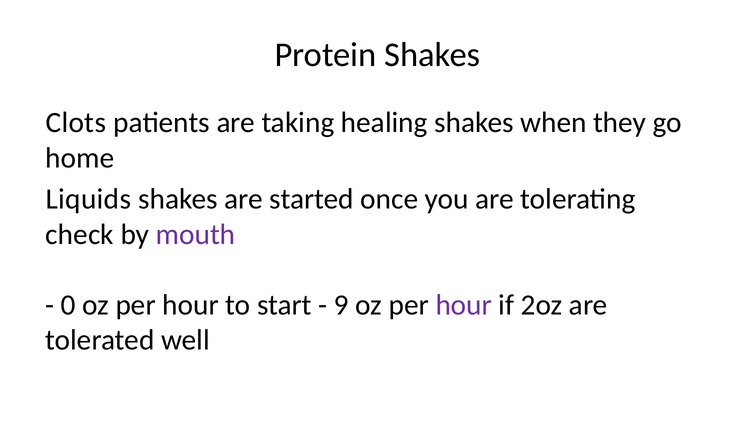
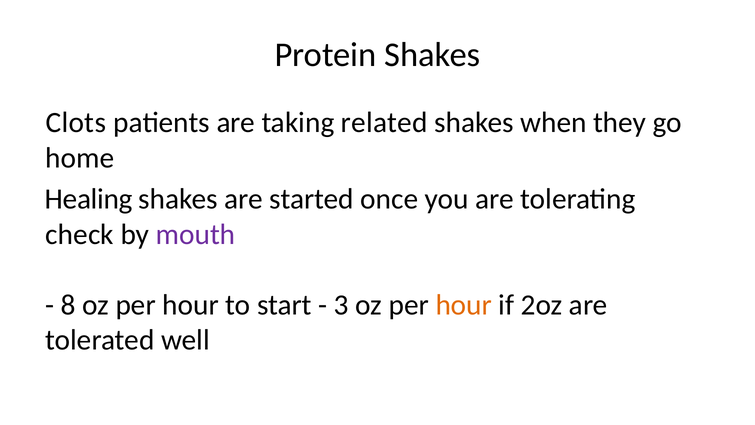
healing: healing -> related
Liquids: Liquids -> Healing
0: 0 -> 8
9: 9 -> 3
hour at (464, 305) colour: purple -> orange
